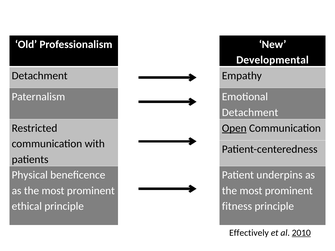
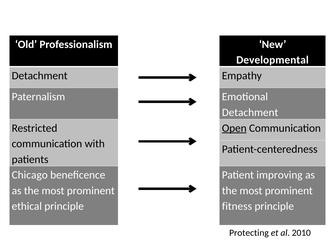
Physical: Physical -> Chicago
underpins: underpins -> improving
Effectively: Effectively -> Protecting
2010 underline: present -> none
